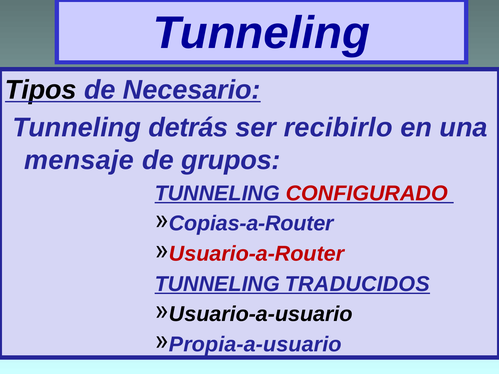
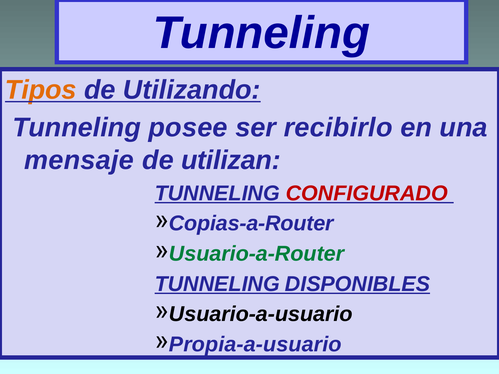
Tipos colour: black -> orange
Necesario: Necesario -> Utilizando
detrás: detrás -> posee
grupos: grupos -> utilizan
Usuario-a-Router colour: red -> green
TRADUCIDOS: TRADUCIDOS -> DISPONIBLES
